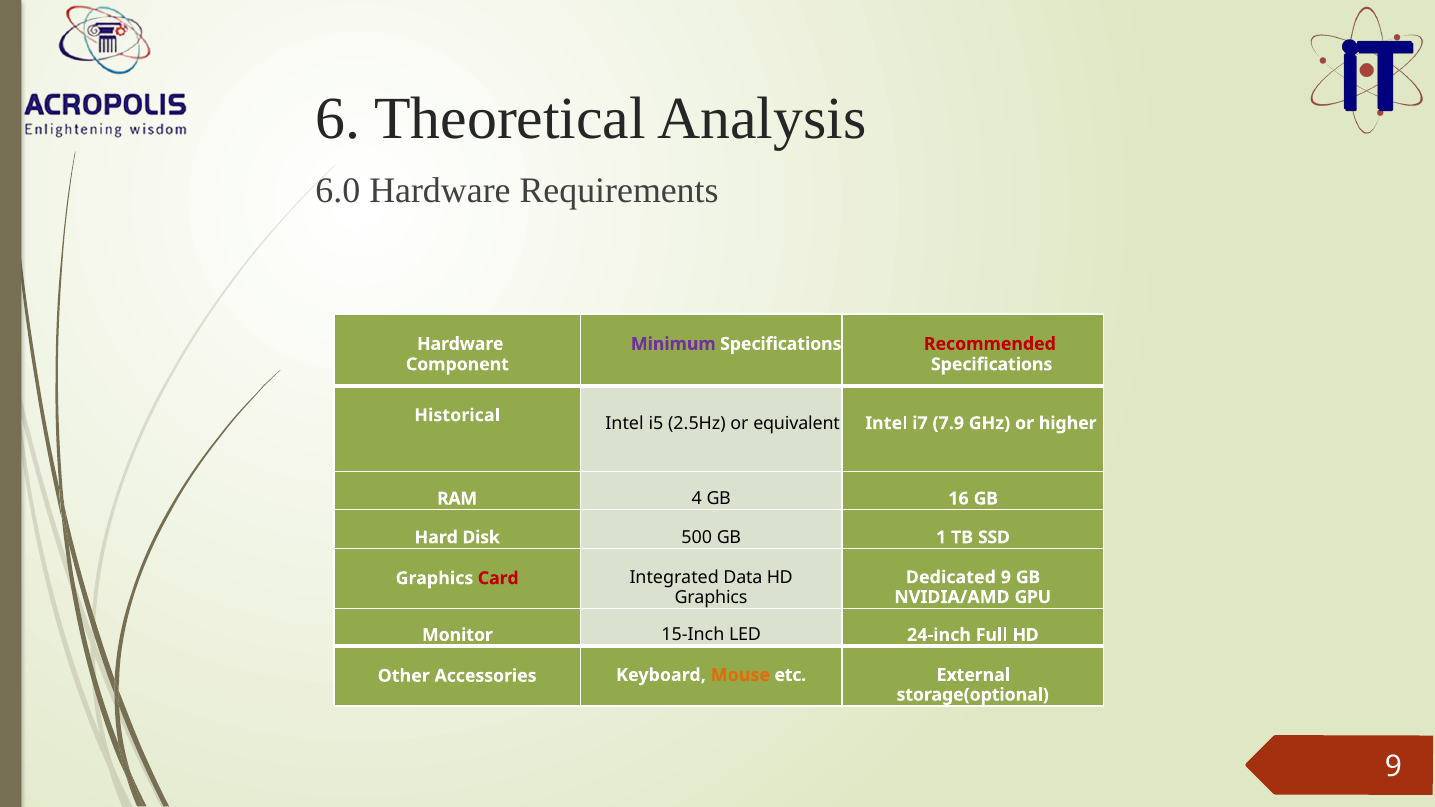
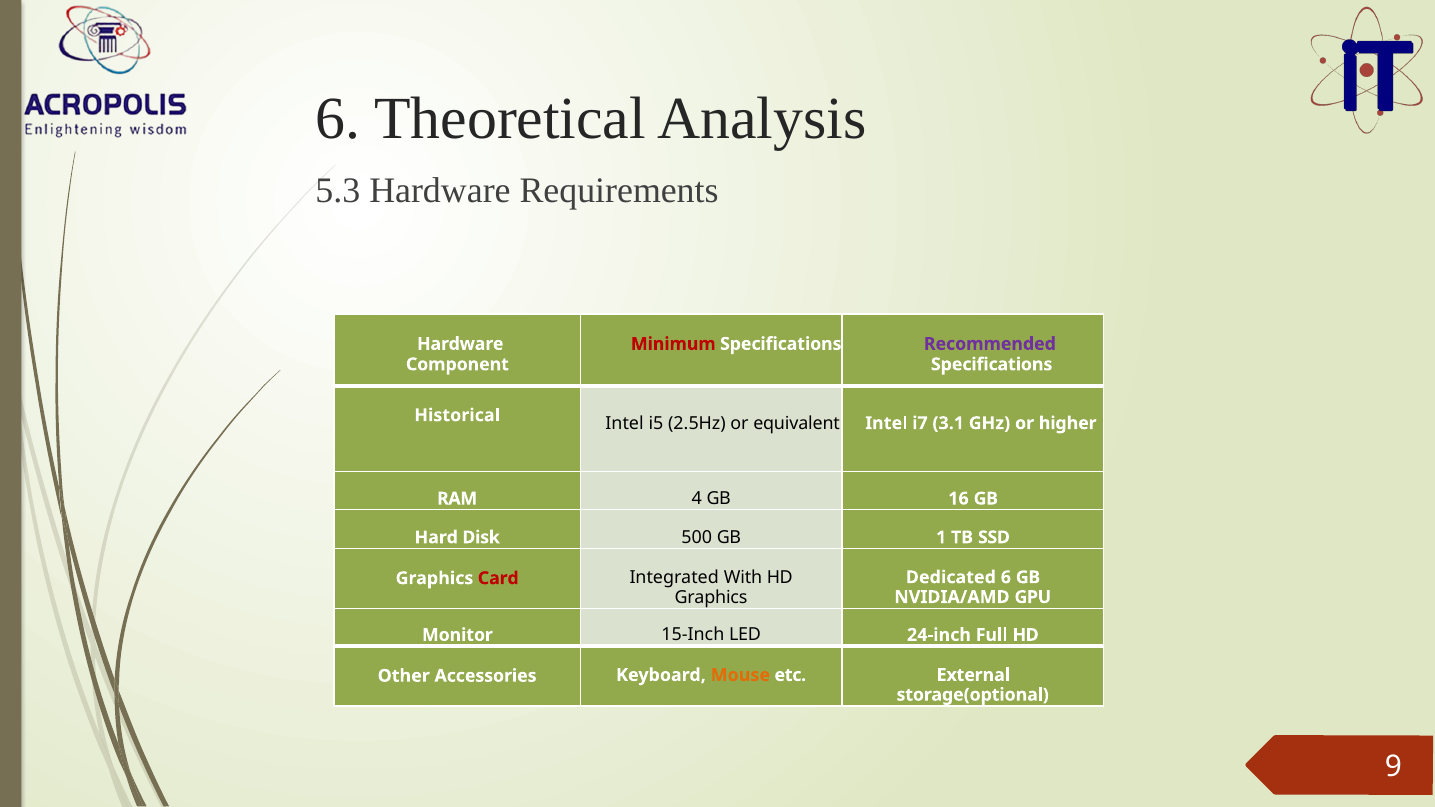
6.0: 6.0 -> 5.3
Minimum colour: purple -> red
Recommended colour: red -> purple
7.9: 7.9 -> 3.1
Dedicated 9: 9 -> 6
Data: Data -> With
